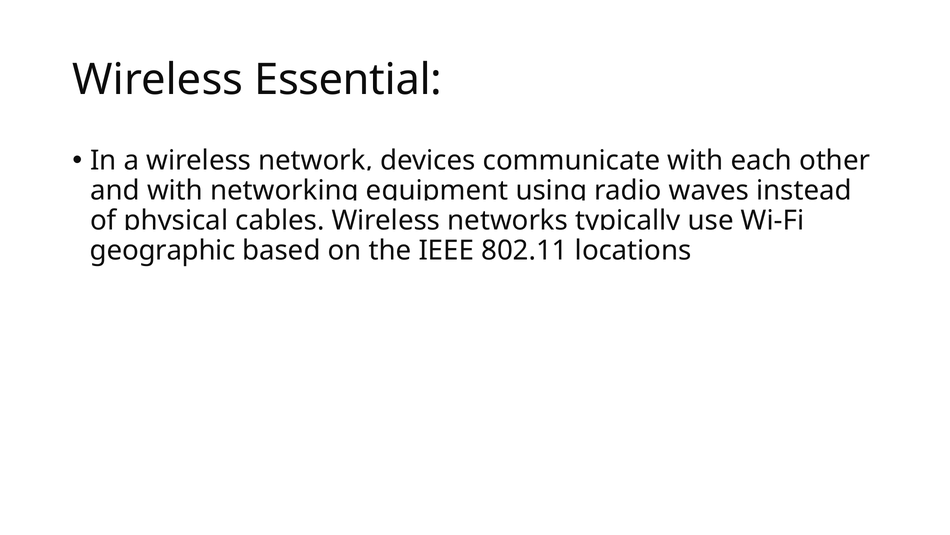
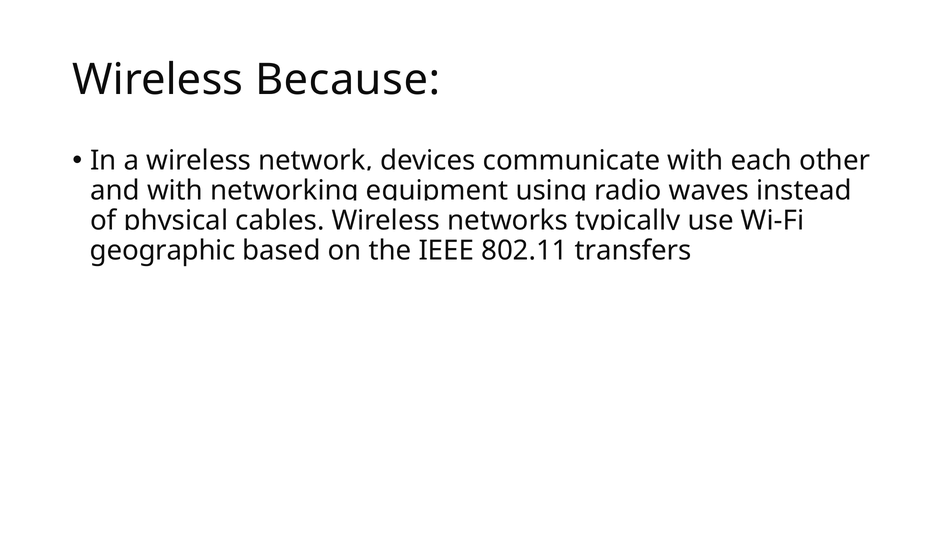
Essential: Essential -> Because
locations: locations -> transfers
